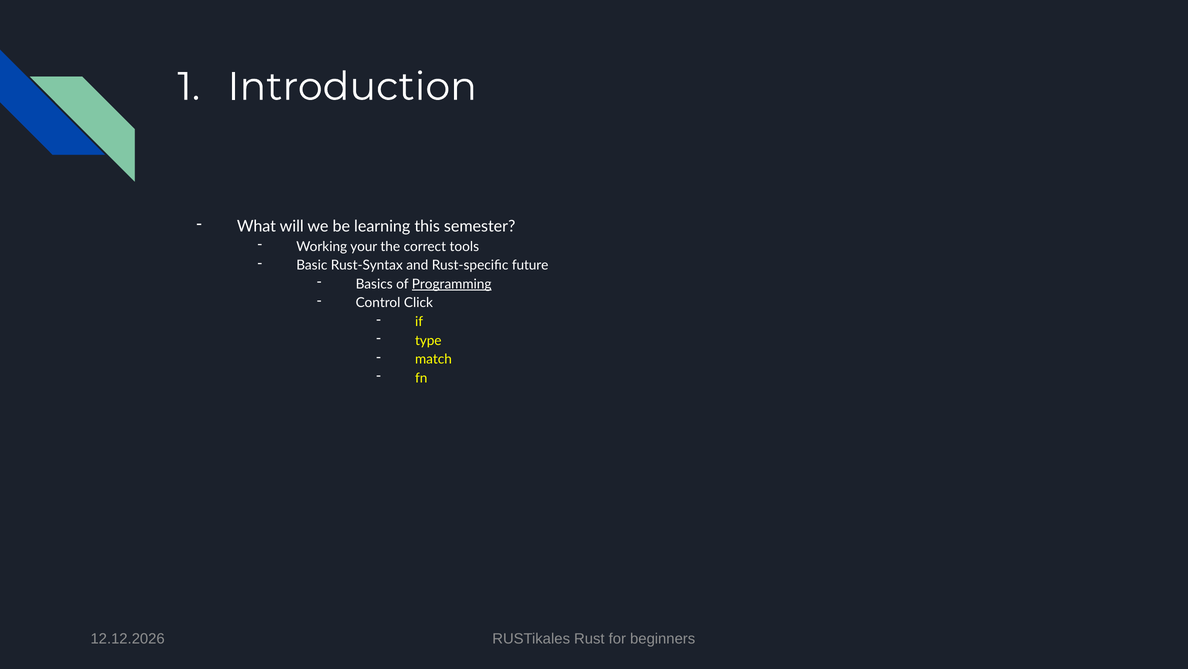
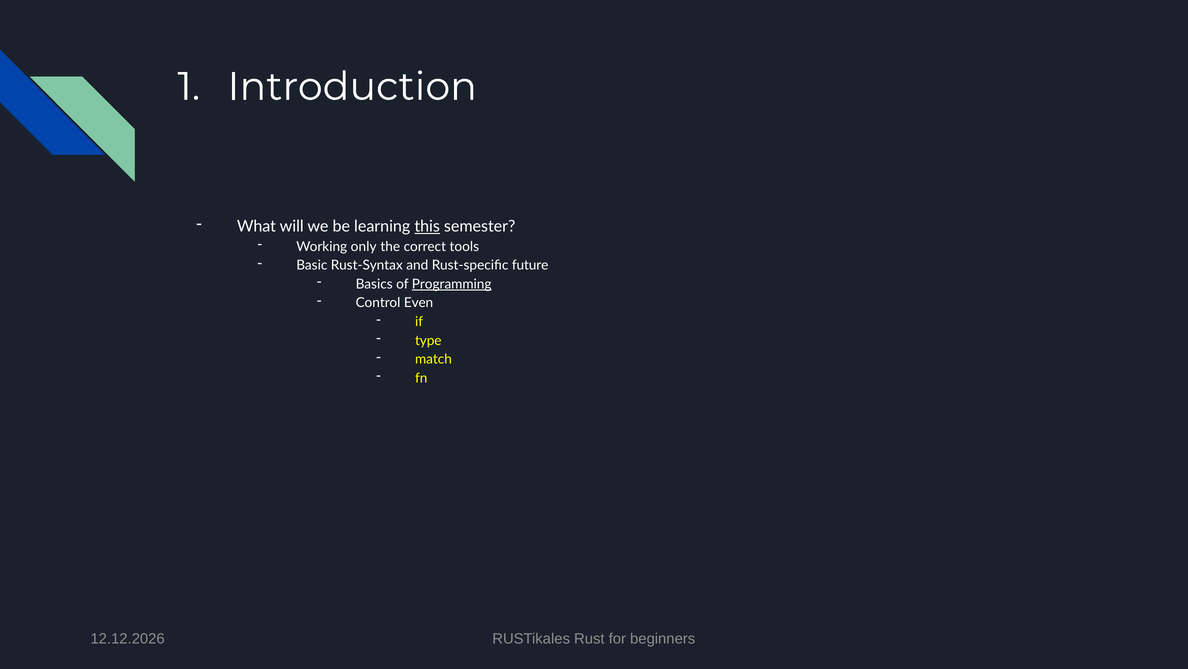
this underline: none -> present
your: your -> only
Click: Click -> Even
